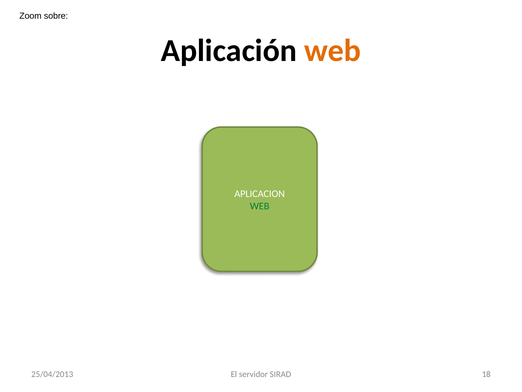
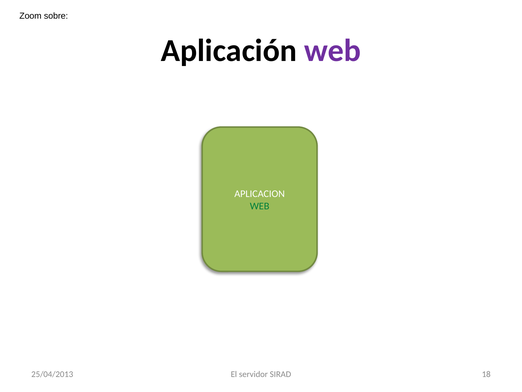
web at (333, 51) colour: orange -> purple
